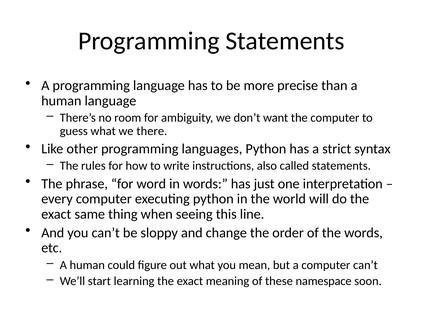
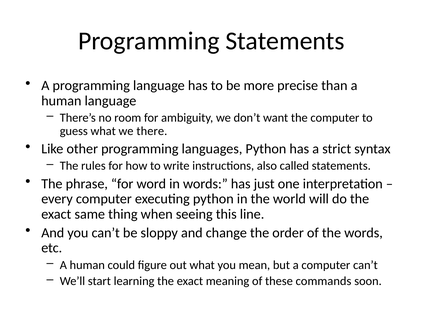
namespace: namespace -> commands
